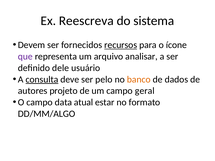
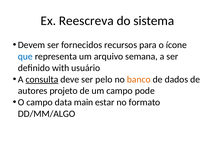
recursos underline: present -> none
que colour: purple -> blue
analisar: analisar -> semana
dele: dele -> with
geral: geral -> pode
atual: atual -> main
